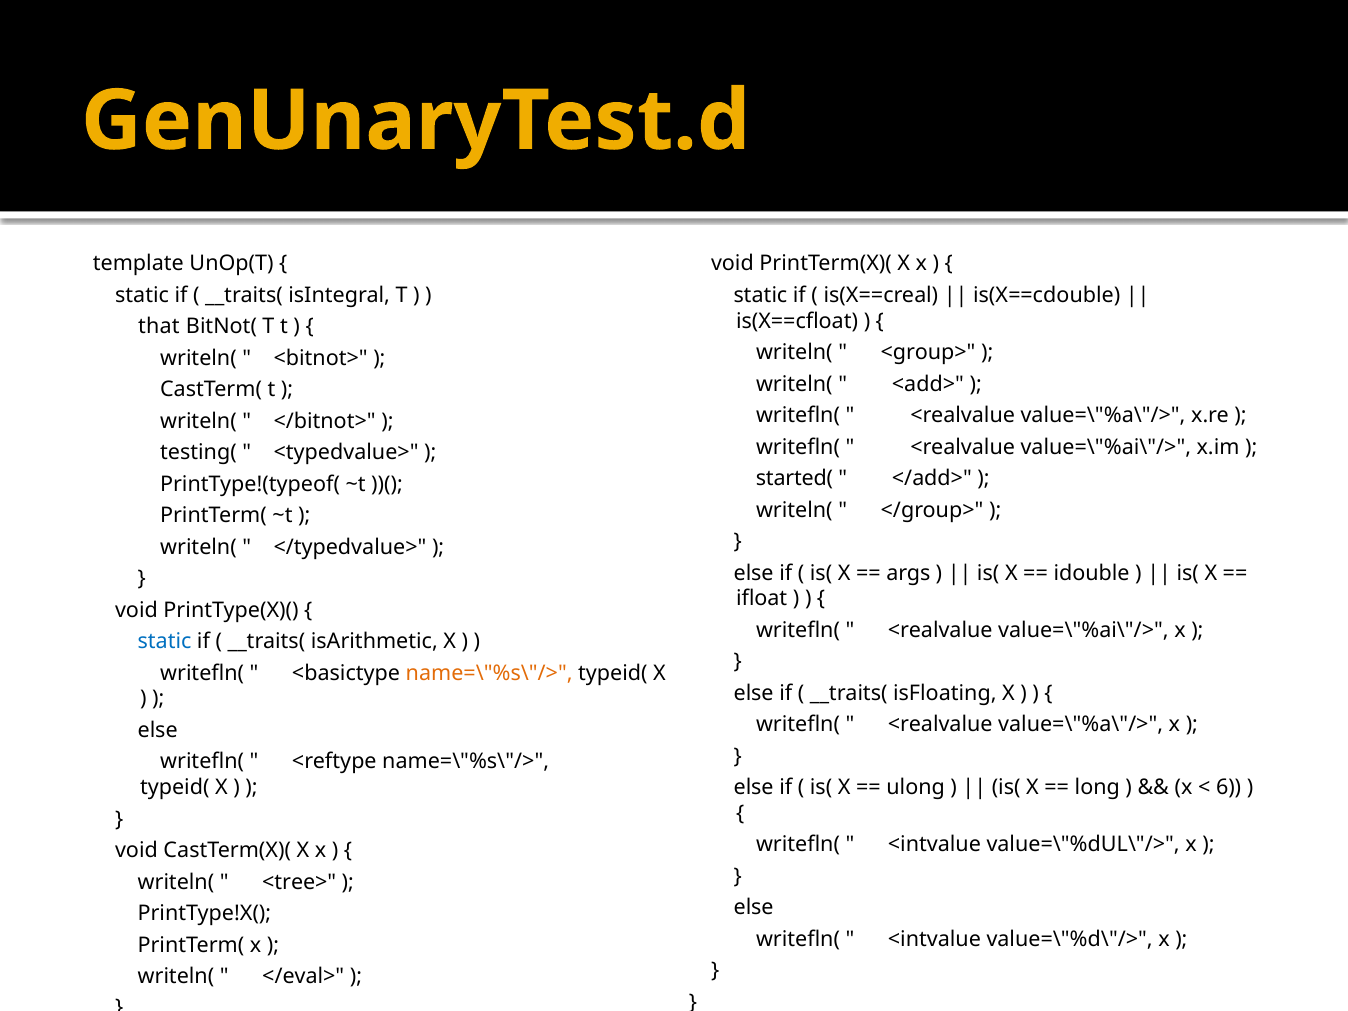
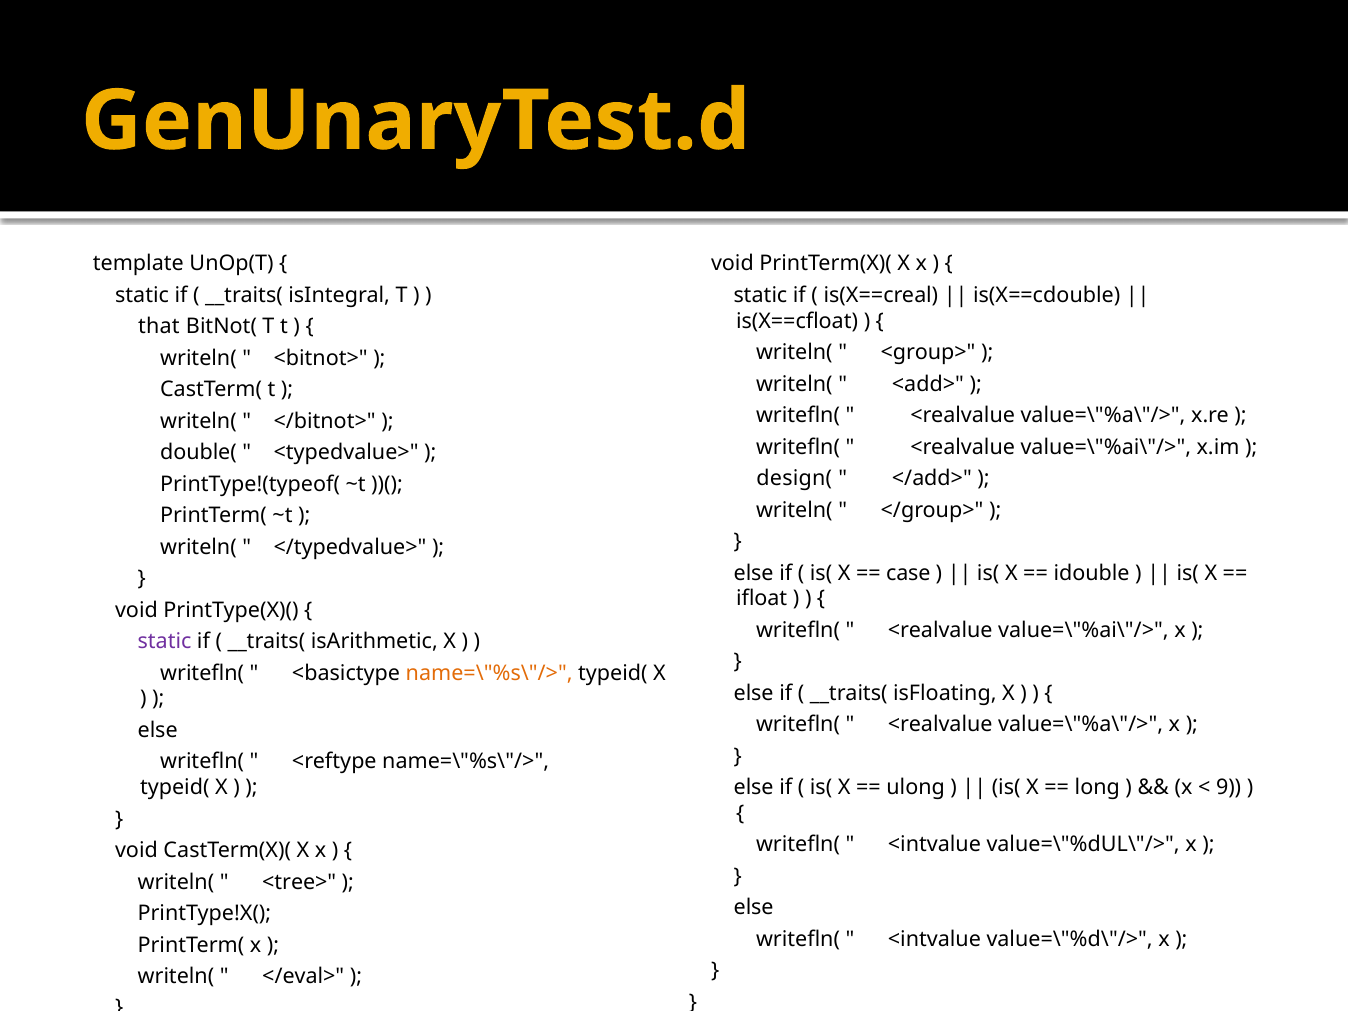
testing(: testing( -> double(
started(: started( -> design(
args: args -> case
static at (165, 641) colour: blue -> purple
6: 6 -> 9
